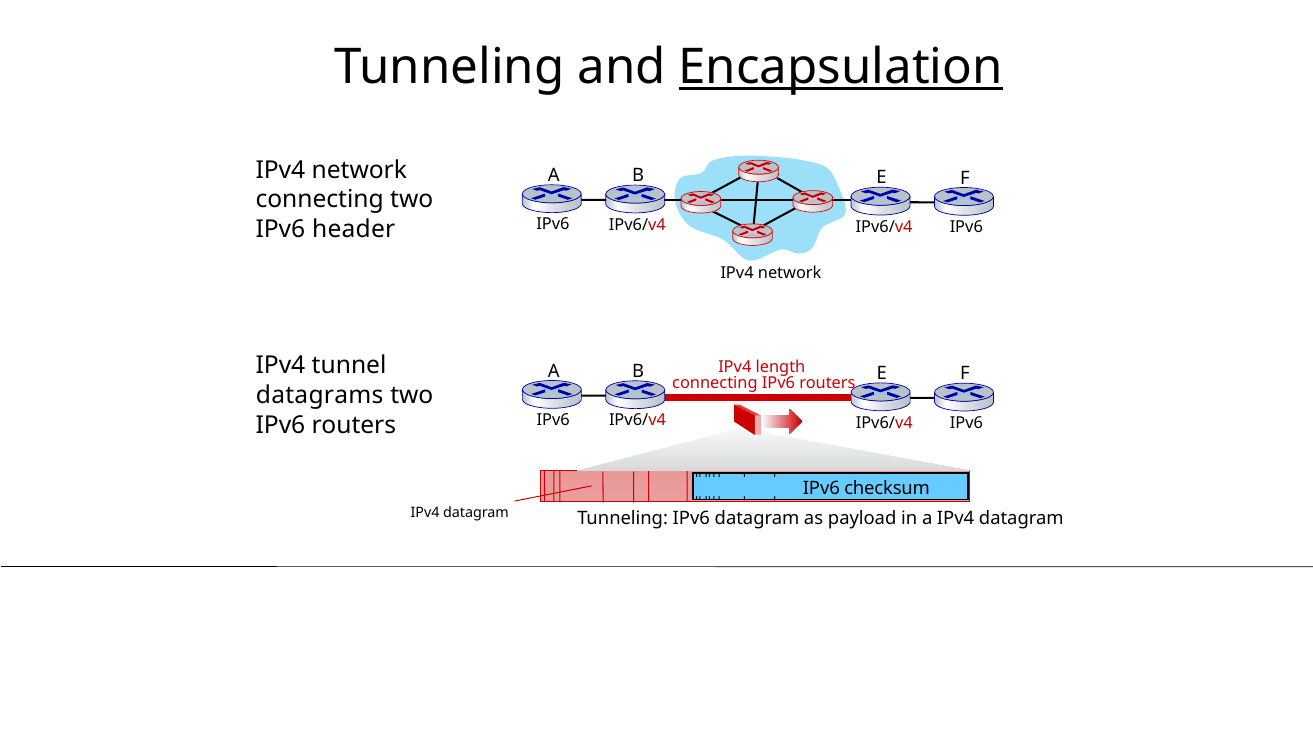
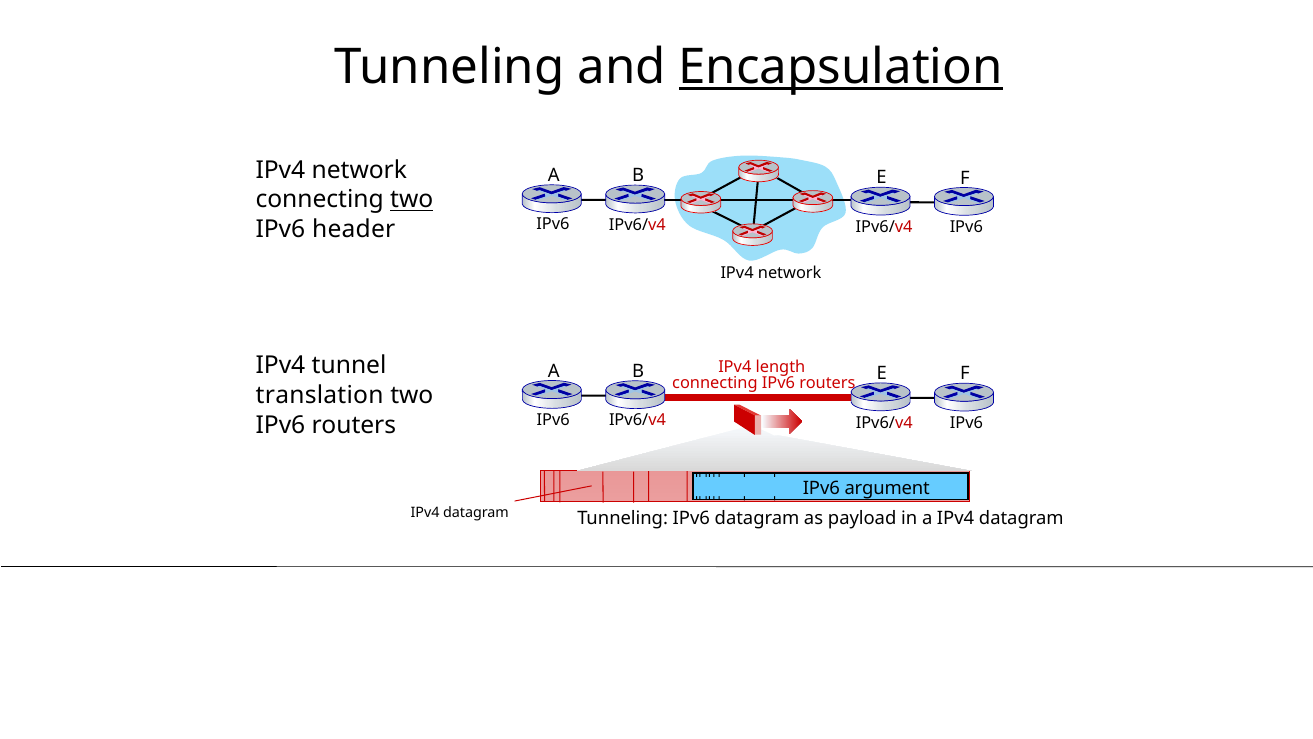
two at (412, 200) underline: none -> present
datagrams: datagrams -> translation
checksum: checksum -> argument
